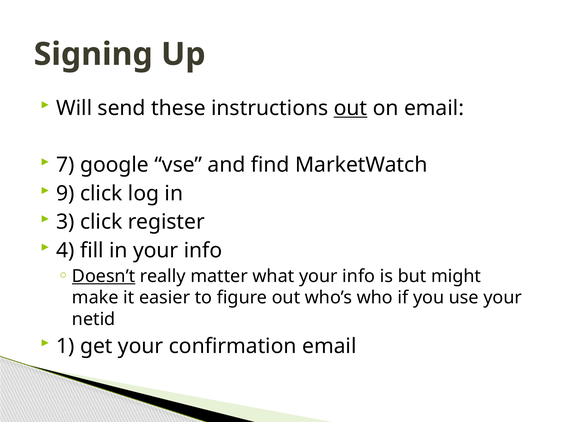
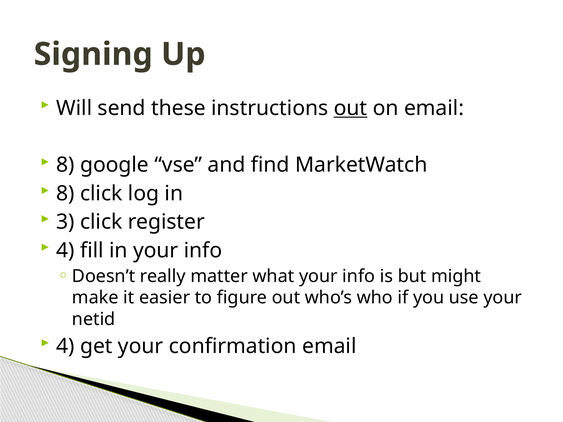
7 at (65, 165): 7 -> 8
9 at (65, 194): 9 -> 8
Doesn’t underline: present -> none
1 at (65, 346): 1 -> 4
